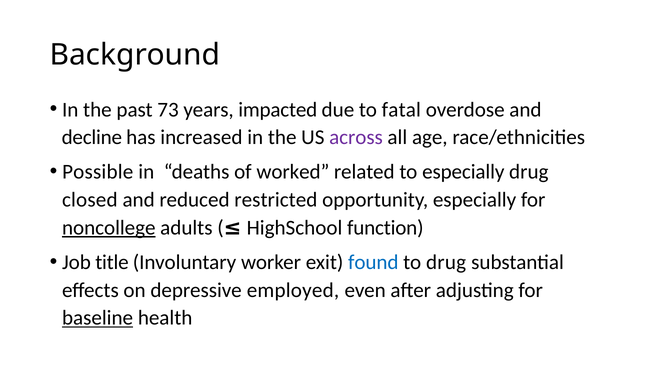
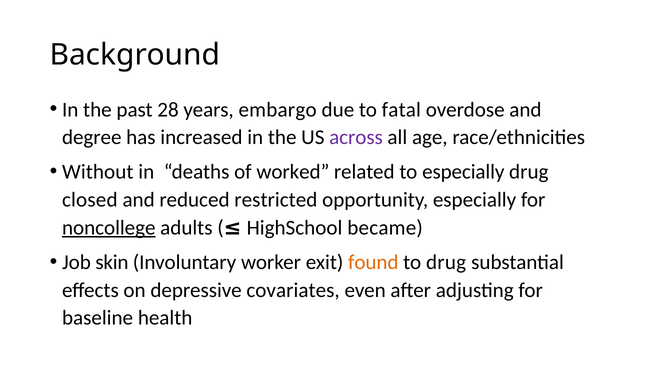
73: 73 -> 28
impacted: impacted -> embargo
decline: decline -> degree
Possible: Possible -> Without
function: function -> became
title: title -> skin
found colour: blue -> orange
employed: employed -> covariates
baseline underline: present -> none
